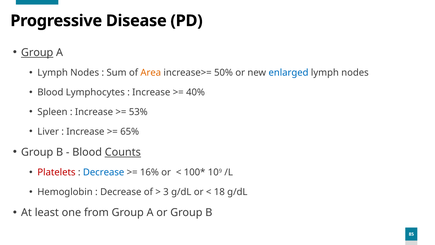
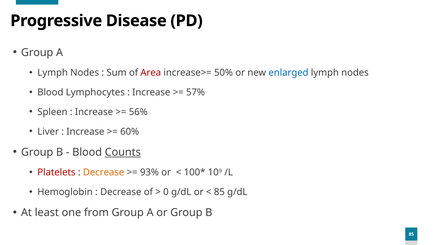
Group at (37, 52) underline: present -> none
Area colour: orange -> red
40%: 40% -> 57%
53%: 53% -> 56%
65%: 65% -> 60%
Decrease at (104, 172) colour: blue -> orange
16%: 16% -> 93%
3: 3 -> 0
18 at (219, 192): 18 -> 85
